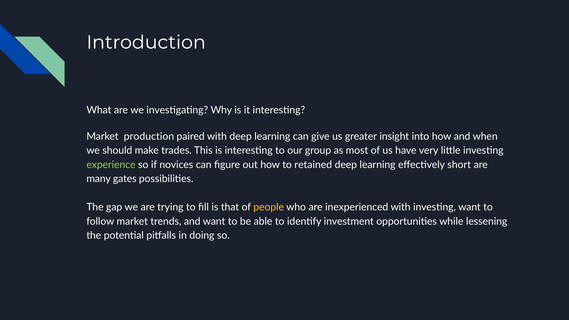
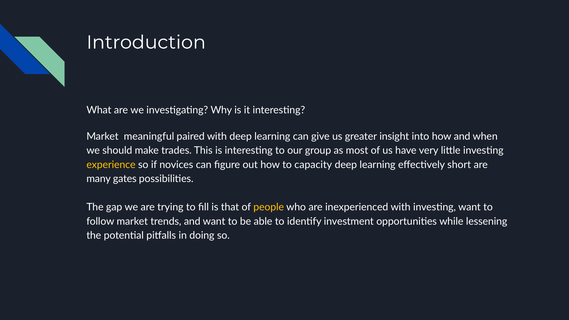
production: production -> meaningful
experience colour: light green -> yellow
retained: retained -> capacity
